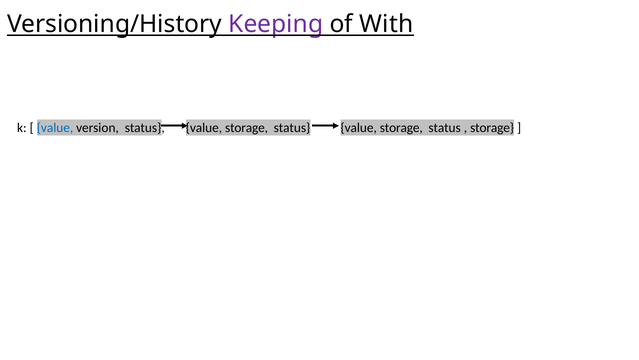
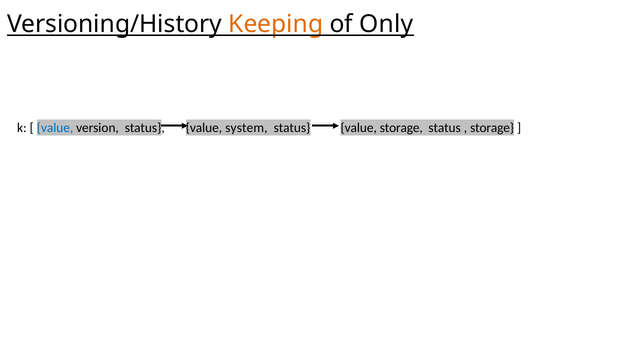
Keeping colour: purple -> orange
With: With -> Only
version status value storage: storage -> system
